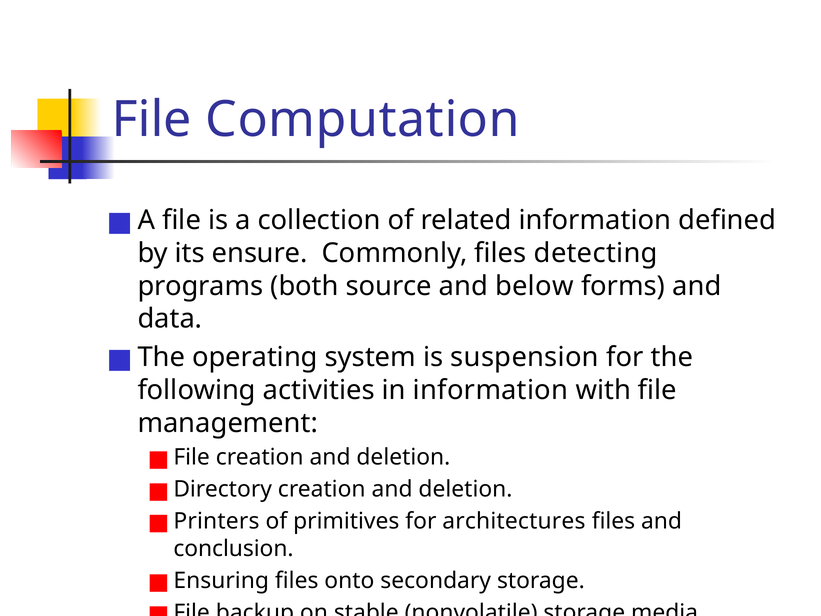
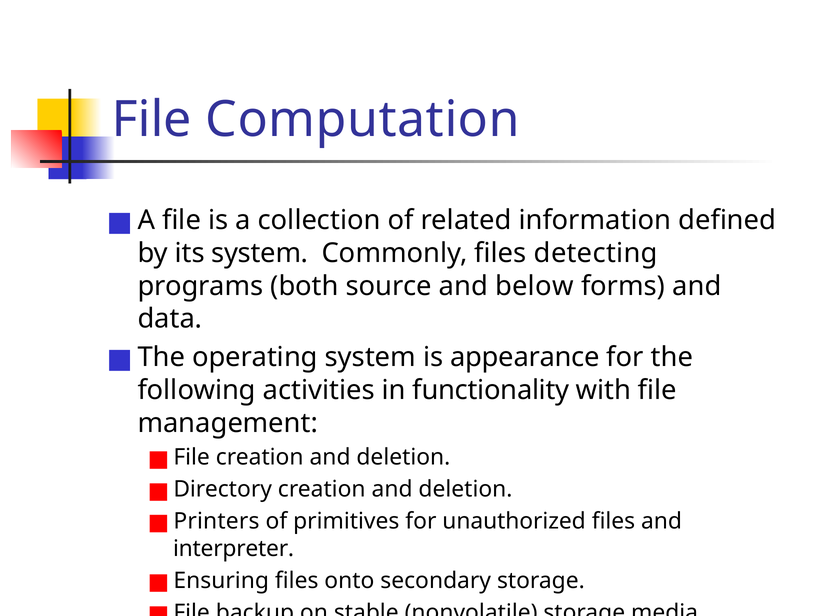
its ensure: ensure -> system
suspension: suspension -> appearance
in information: information -> functionality
architectures: architectures -> unauthorized
conclusion: conclusion -> interpreter
